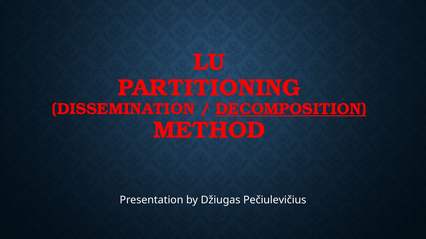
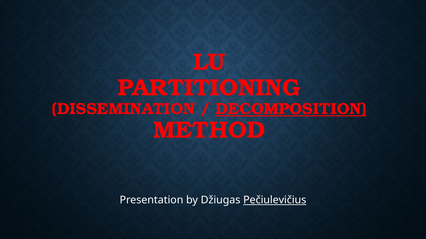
Pečiulevičius underline: none -> present
